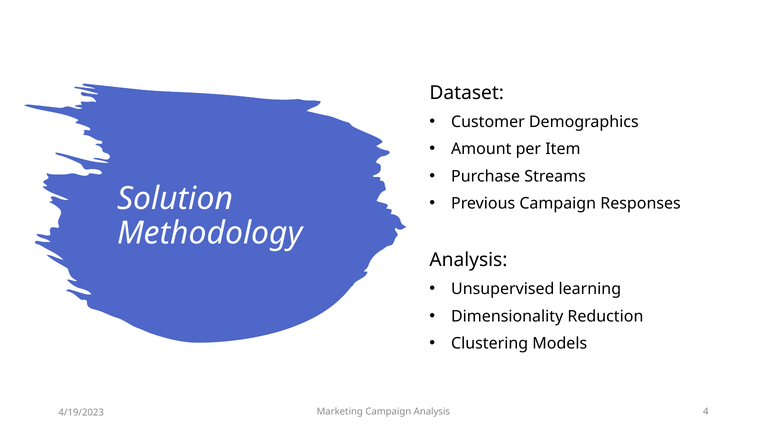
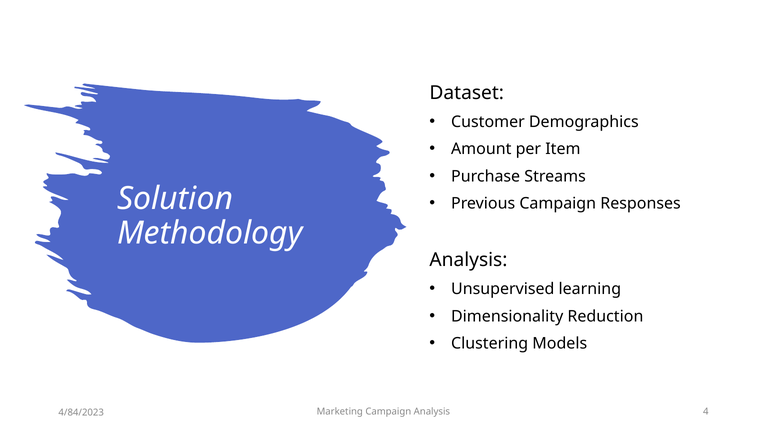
4/19/2023: 4/19/2023 -> 4/84/2023
